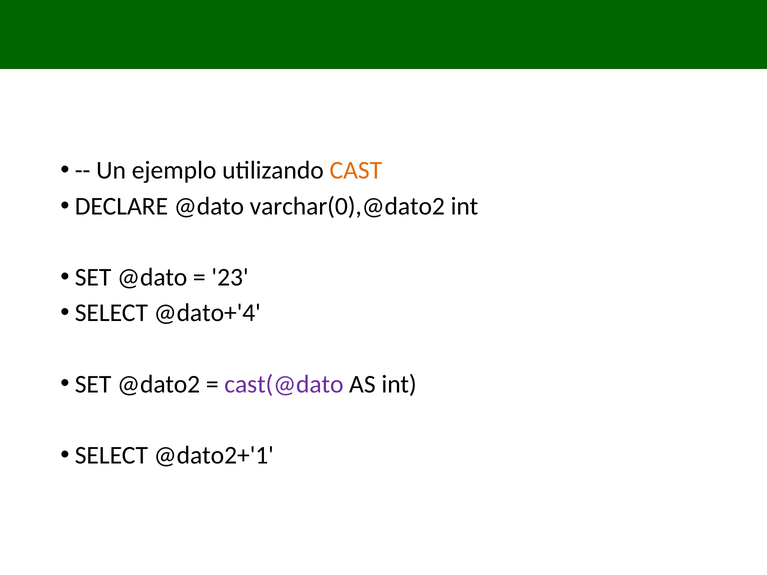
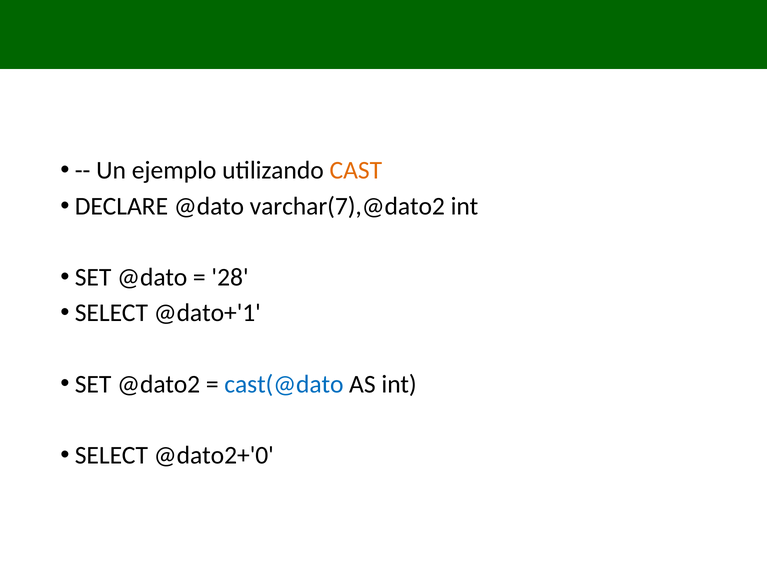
varchar(0),@dato2: varchar(0),@dato2 -> varchar(7),@dato2
23: 23 -> 28
@dato+'4: @dato+'4 -> @dato+'1
cast(@dato colour: purple -> blue
@dato2+'1: @dato2+'1 -> @dato2+'0
